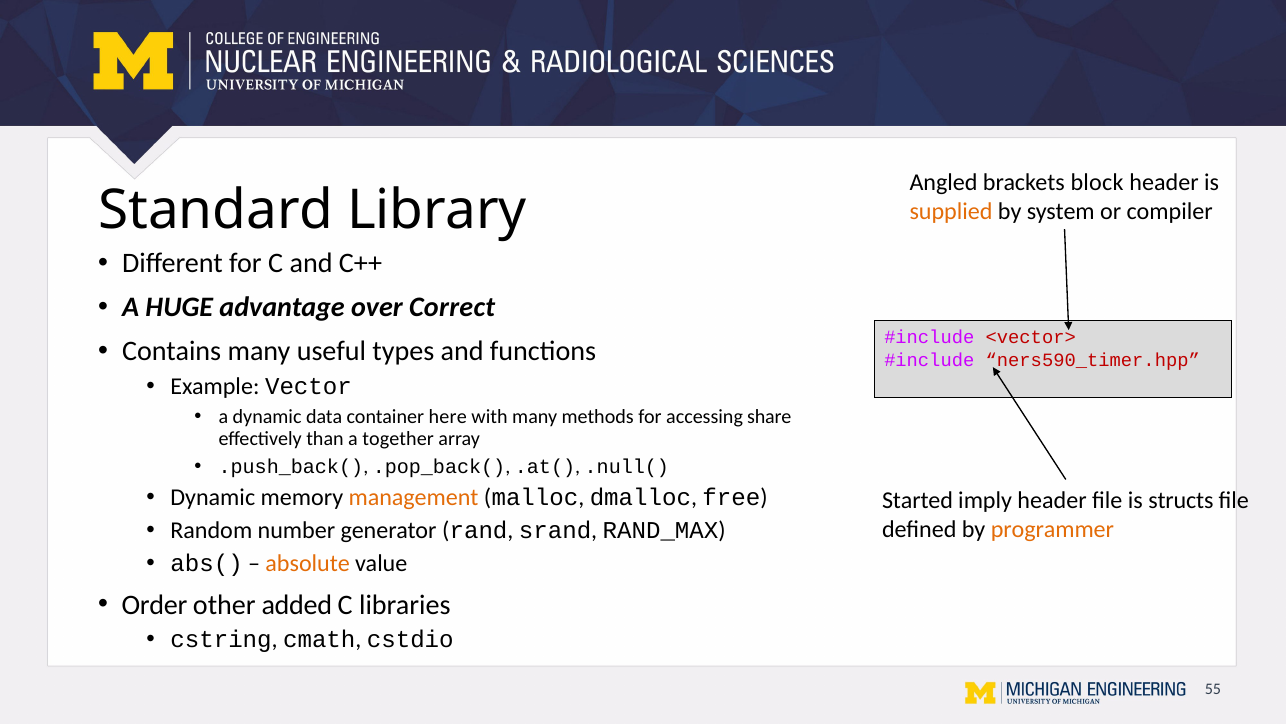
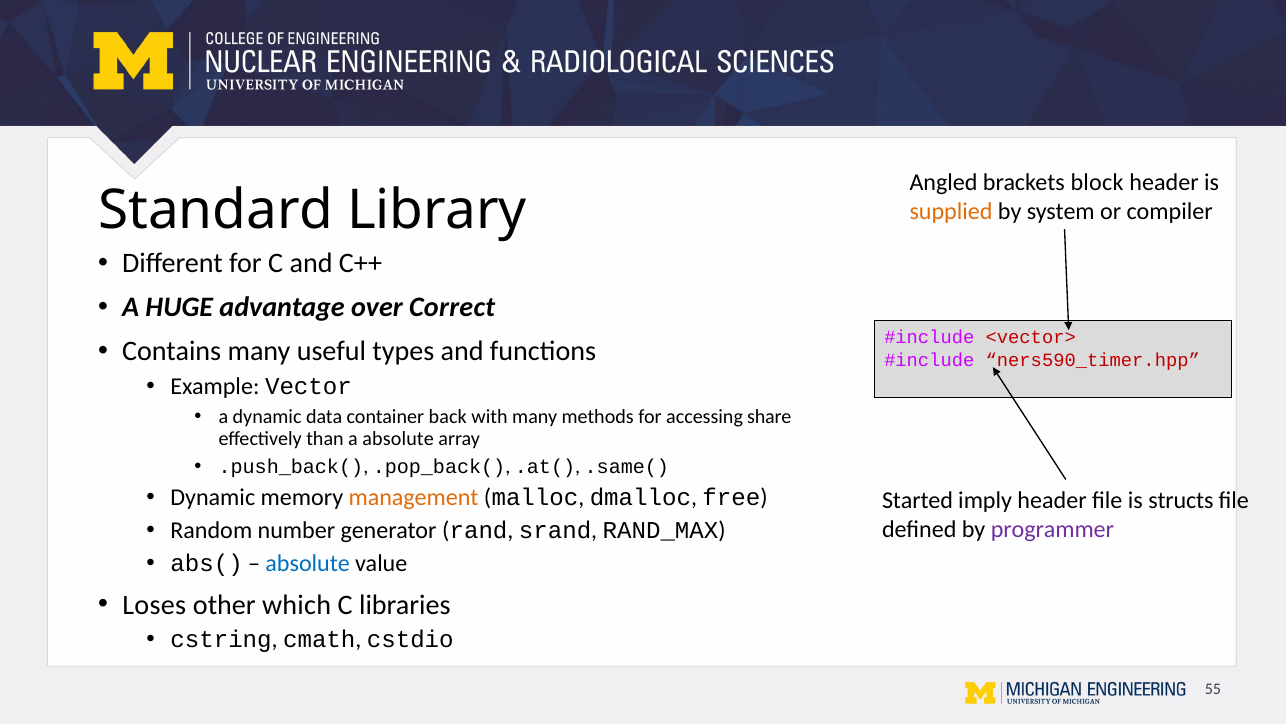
here: here -> back
a together: together -> absolute
.null(: .null( -> .same(
programmer colour: orange -> purple
absolute at (308, 563) colour: orange -> blue
Order: Order -> Loses
added: added -> which
